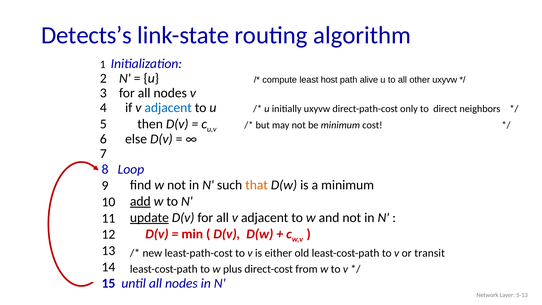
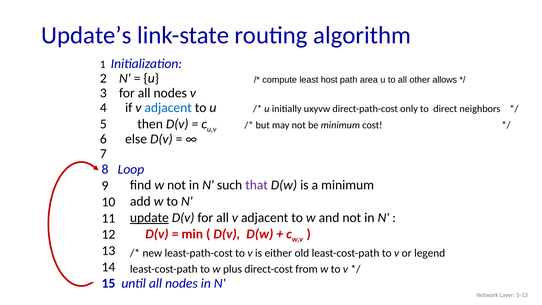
Detects’s: Detects’s -> Update’s
alive: alive -> area
other uxyvw: uxyvw -> allows
that colour: orange -> purple
add underline: present -> none
transit: transit -> legend
